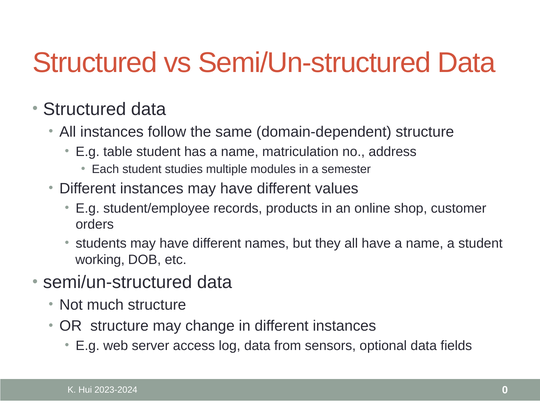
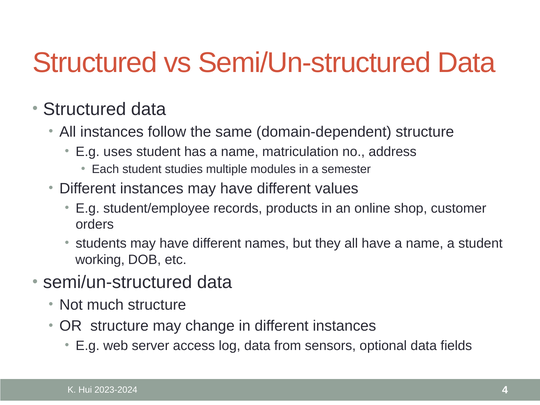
table: table -> uses
0: 0 -> 4
